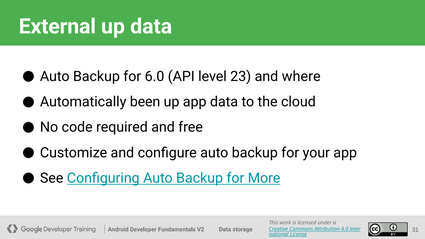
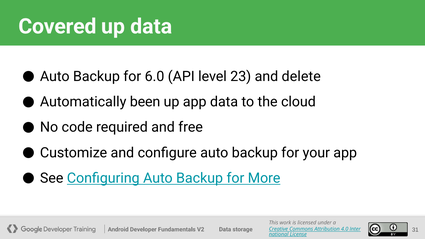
External: External -> Covered
where: where -> delete
